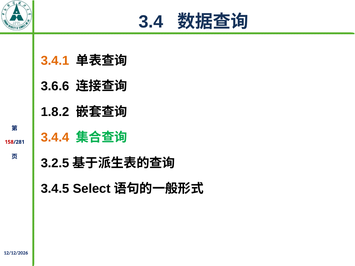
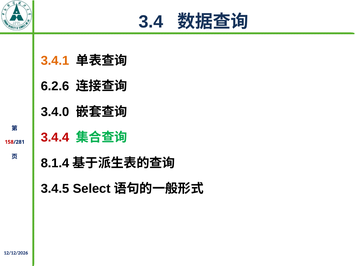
3.6.6: 3.6.6 -> 6.2.6
1.8.2: 1.8.2 -> 3.4.0
3.4.4 colour: orange -> red
3.2.5: 3.2.5 -> 8.1.4
